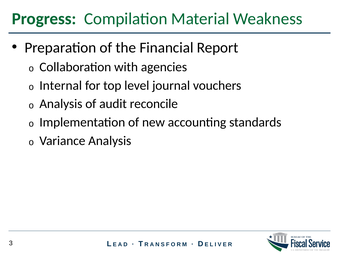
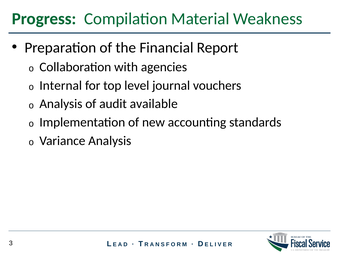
reconcile: reconcile -> available
